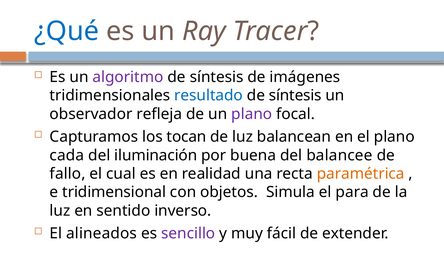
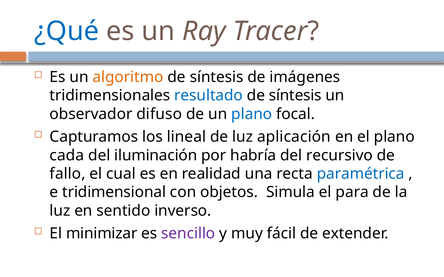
algoritmo colour: purple -> orange
refleja: refleja -> difuso
plano at (252, 114) colour: purple -> blue
tocan: tocan -> lineal
balancean: balancean -> aplicación
buena: buena -> habría
balancee: balancee -> recursivo
paramétrica colour: orange -> blue
alineados: alineados -> minimizar
